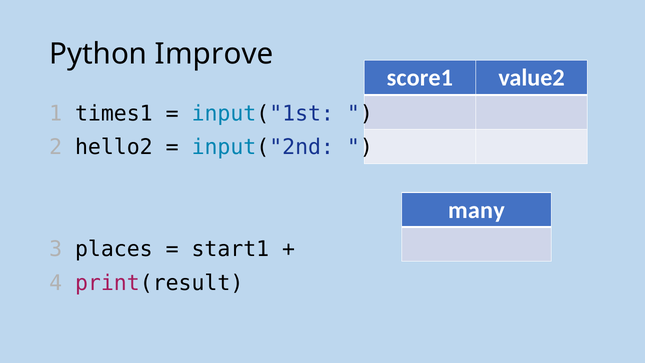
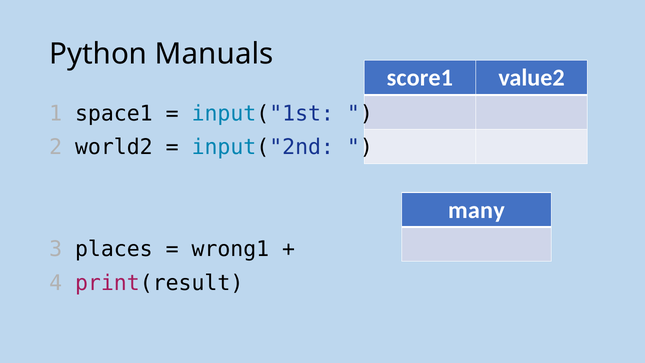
Improve: Improve -> Manuals
times1: times1 -> space1
hello2: hello2 -> world2
start1: start1 -> wrong1
